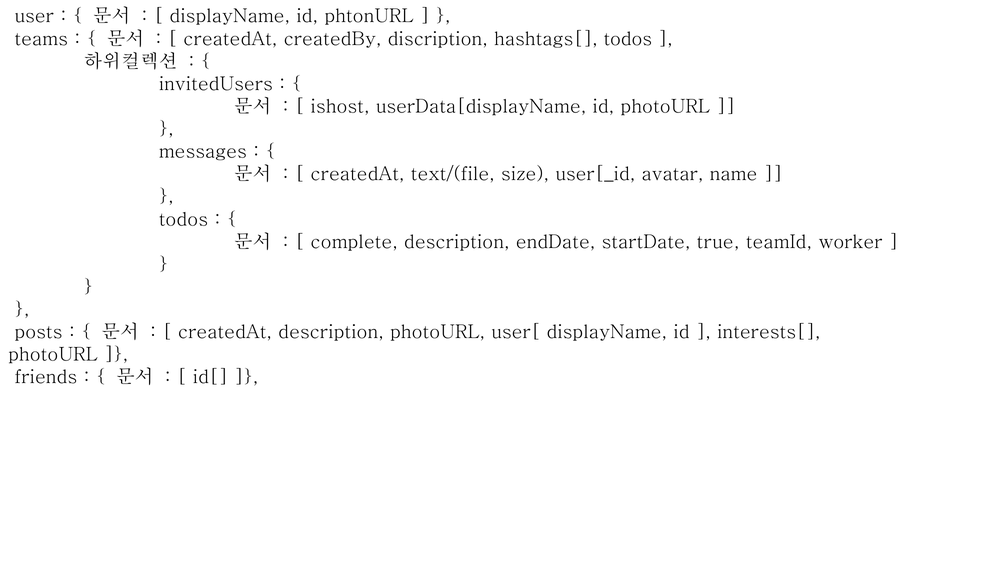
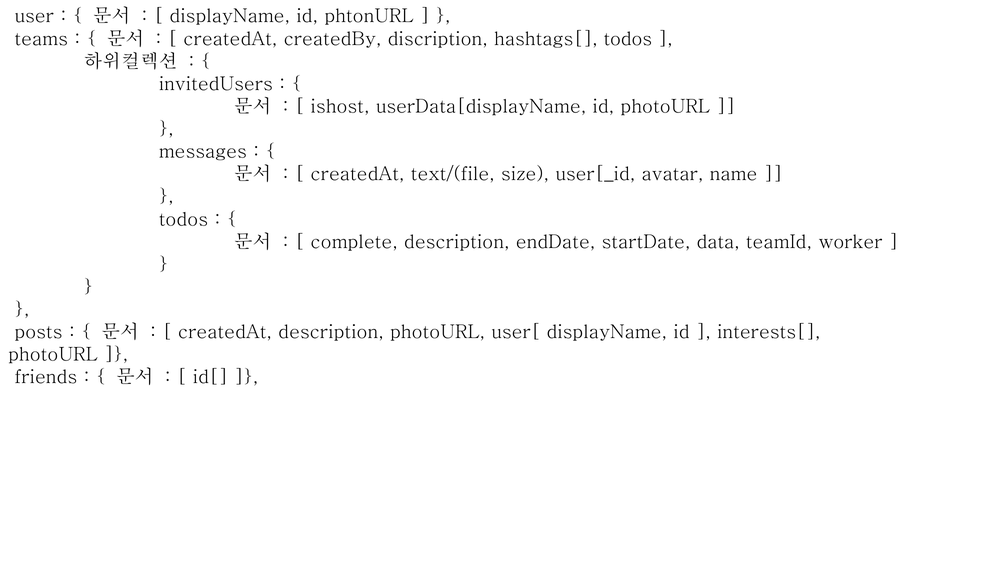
true: true -> data
